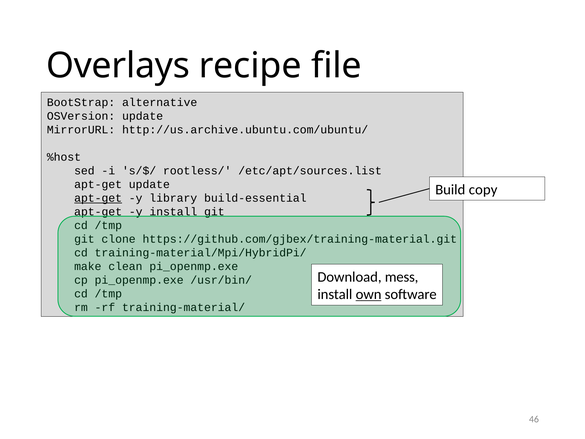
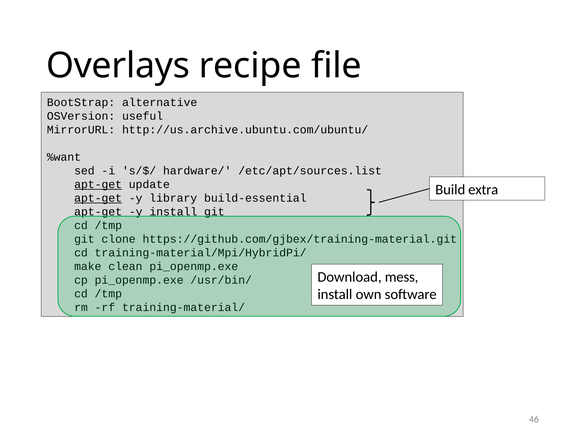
OSVersion update: update -> useful
%host: %host -> %want
rootless/: rootless/ -> hardware/
apt-get at (98, 184) underline: none -> present
copy: copy -> extra
own underline: present -> none
